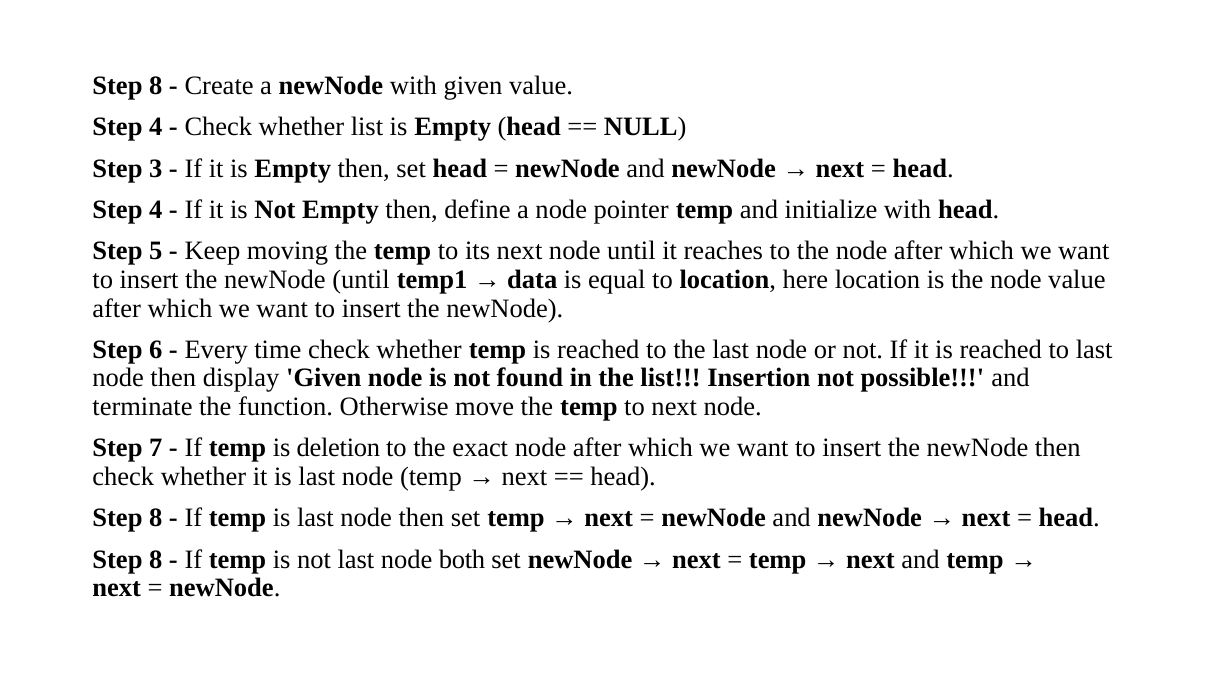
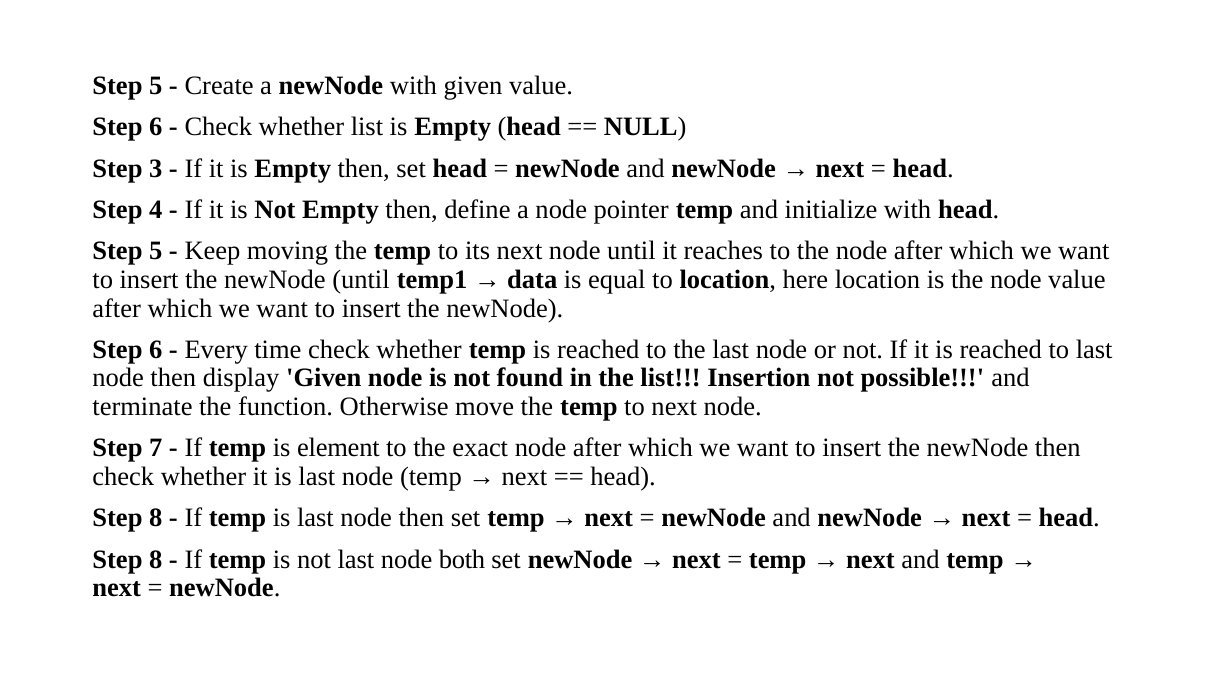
8 at (156, 86): 8 -> 5
4 at (156, 127): 4 -> 6
deletion: deletion -> element
